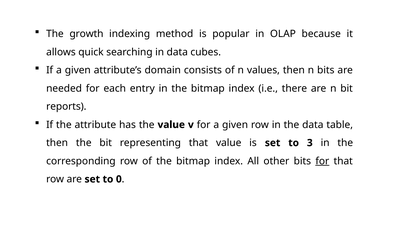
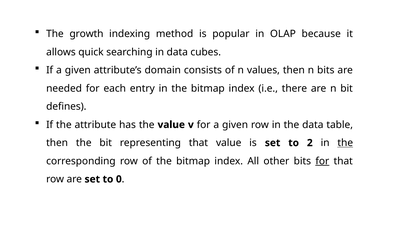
reports: reports -> defines
3: 3 -> 2
the at (345, 143) underline: none -> present
